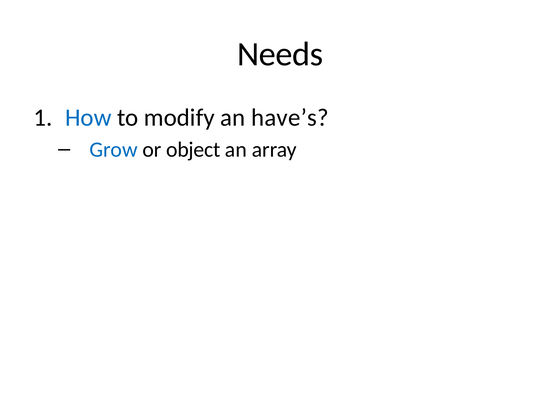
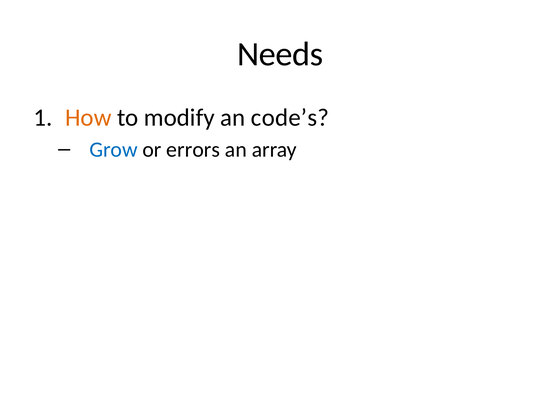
How colour: blue -> orange
have’s: have’s -> code’s
object: object -> errors
